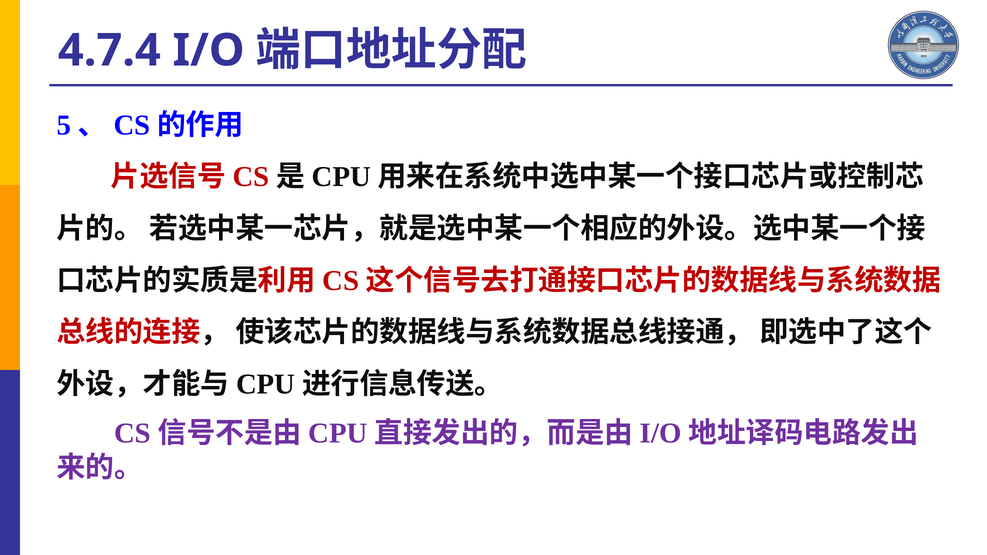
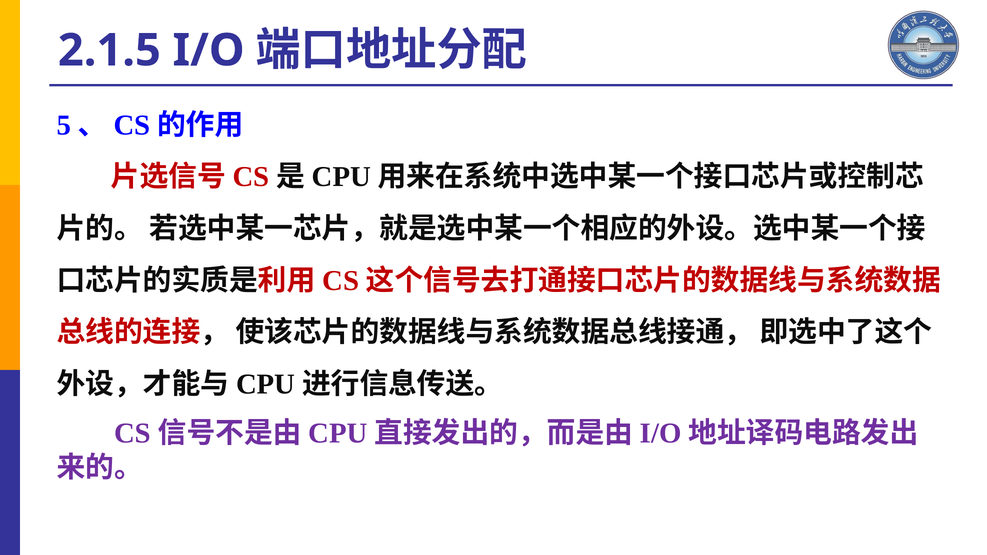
4.7.4: 4.7.4 -> 2.1.5
